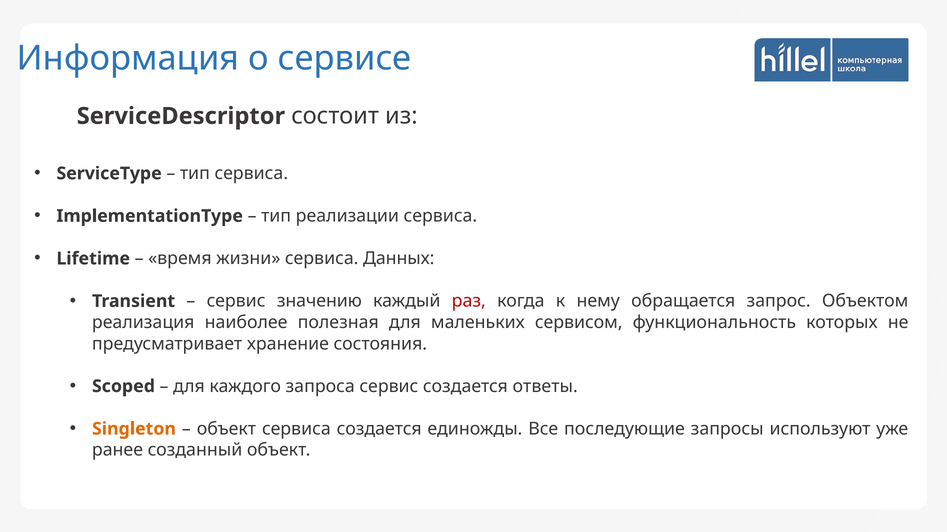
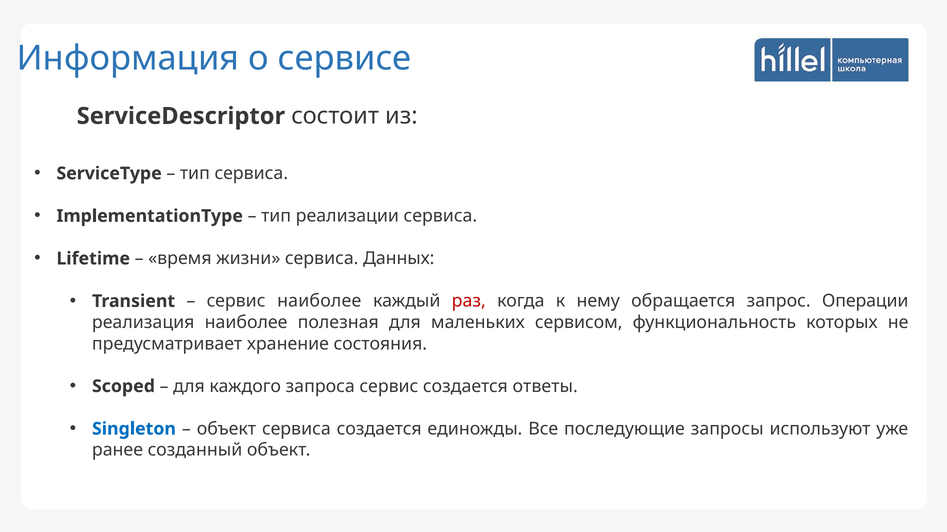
сервис значению: значению -> наиболее
Объектом: Объектом -> Операции
Singleton colour: orange -> blue
